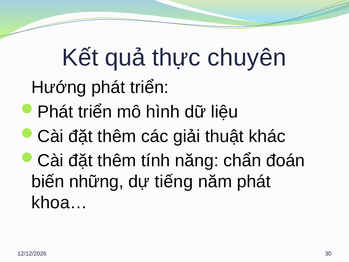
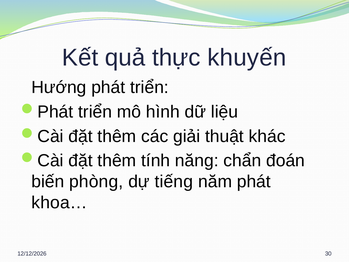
chuyên: chuyên -> khuyến
những: những -> phòng
